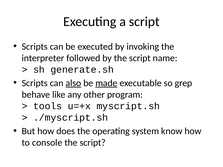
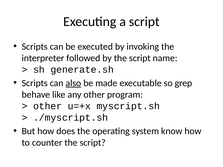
made underline: present -> none
tools at (48, 106): tools -> other
console: console -> counter
